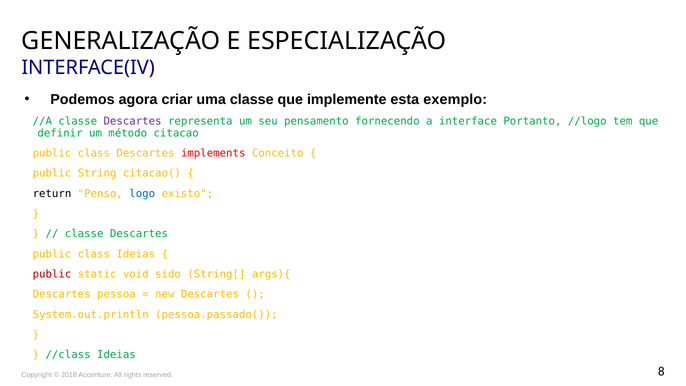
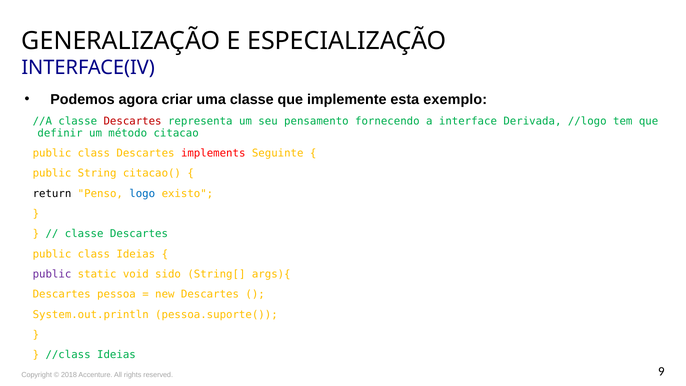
Descartes at (133, 121) colour: purple -> red
Portanto: Portanto -> Derivada
Conceito: Conceito -> Seguinte
public at (52, 274) colour: red -> purple
pessoa.passado(: pessoa.passado( -> pessoa.suporte(
8: 8 -> 9
